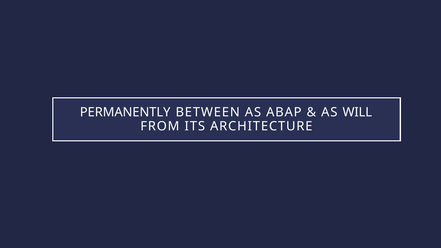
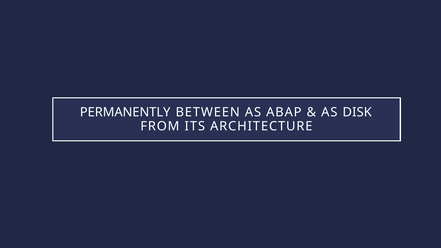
WILL: WILL -> DISK
